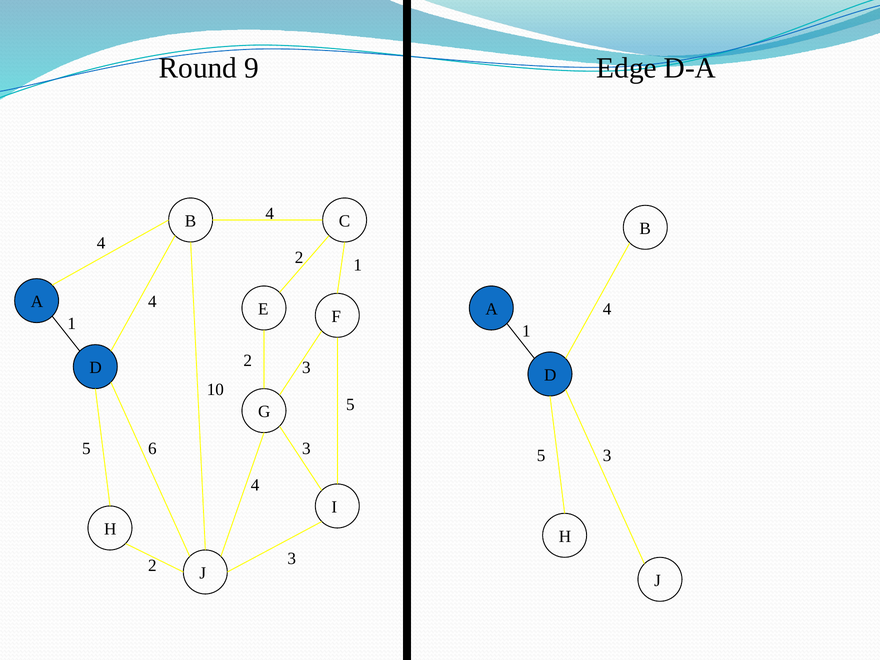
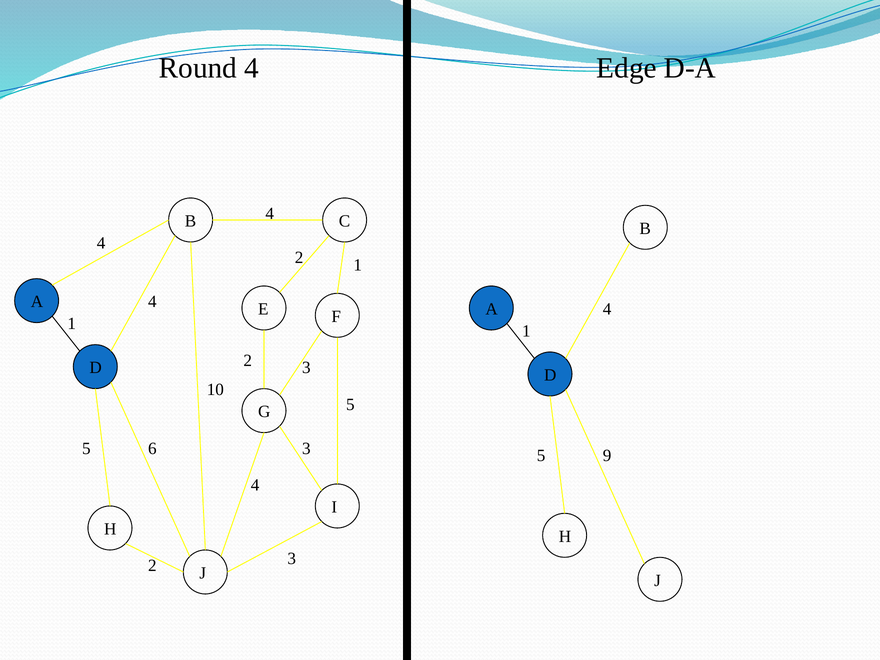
Round 9: 9 -> 4
3 at (607, 456): 3 -> 9
